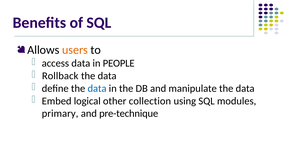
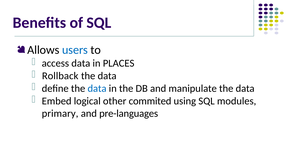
users colour: orange -> blue
PEOPLE: PEOPLE -> PLACES
collection: collection -> commited
pre-technique: pre-technique -> pre-languages
